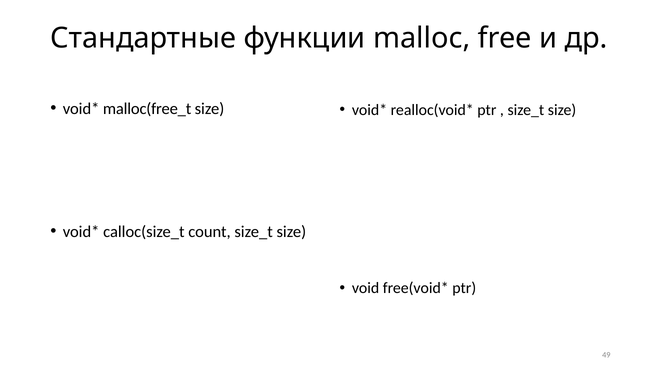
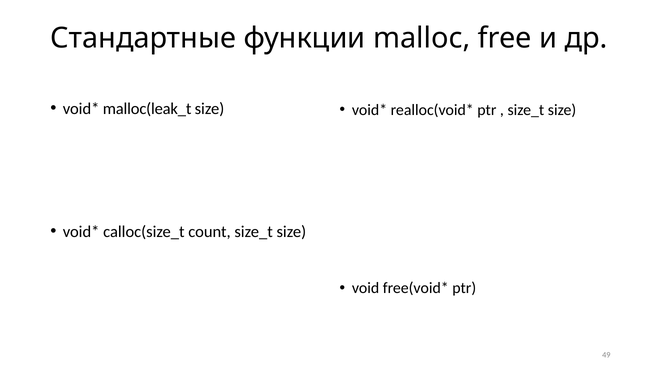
malloc(free_t: malloc(free_t -> malloc(leak_t
